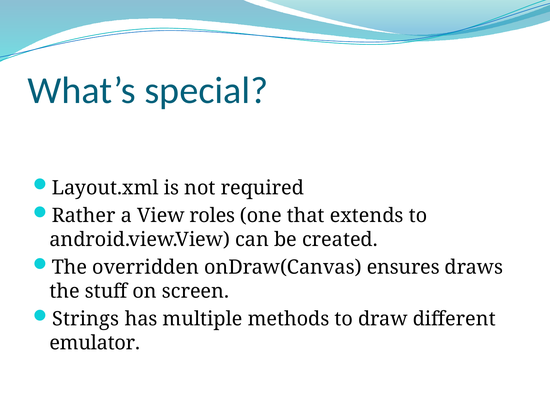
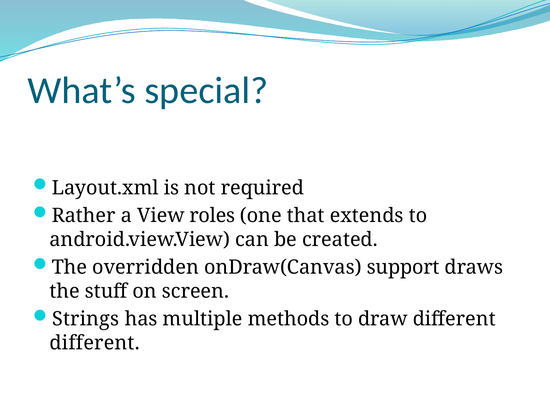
ensures: ensures -> support
emulator at (95, 343): emulator -> different
